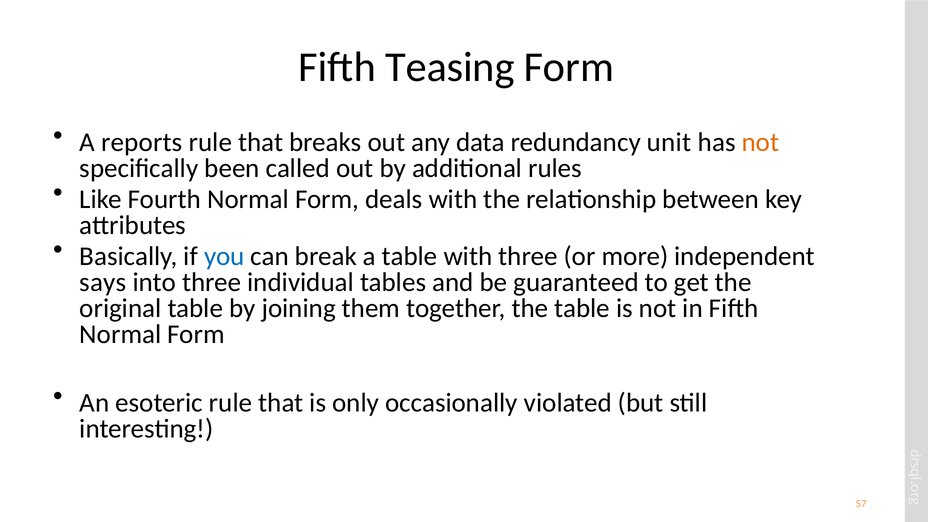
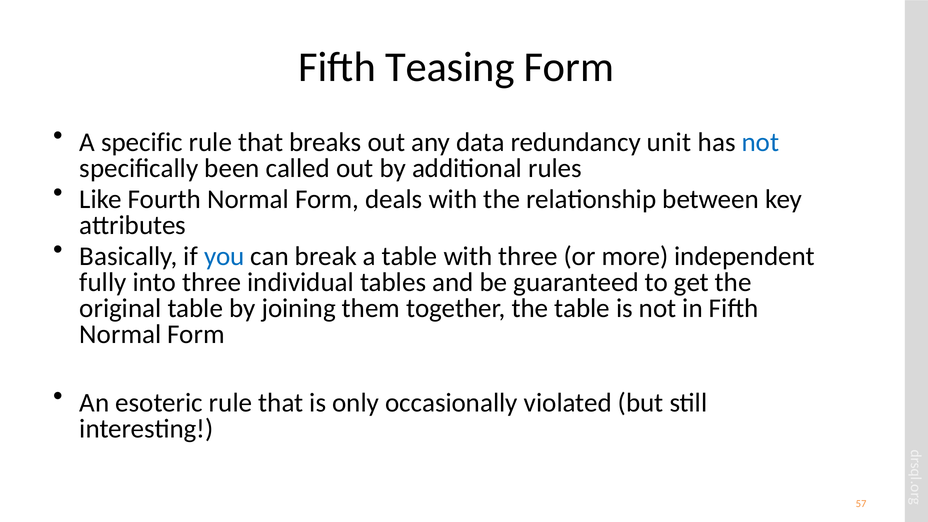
reports: reports -> specific
not at (760, 142) colour: orange -> blue
says: says -> fully
